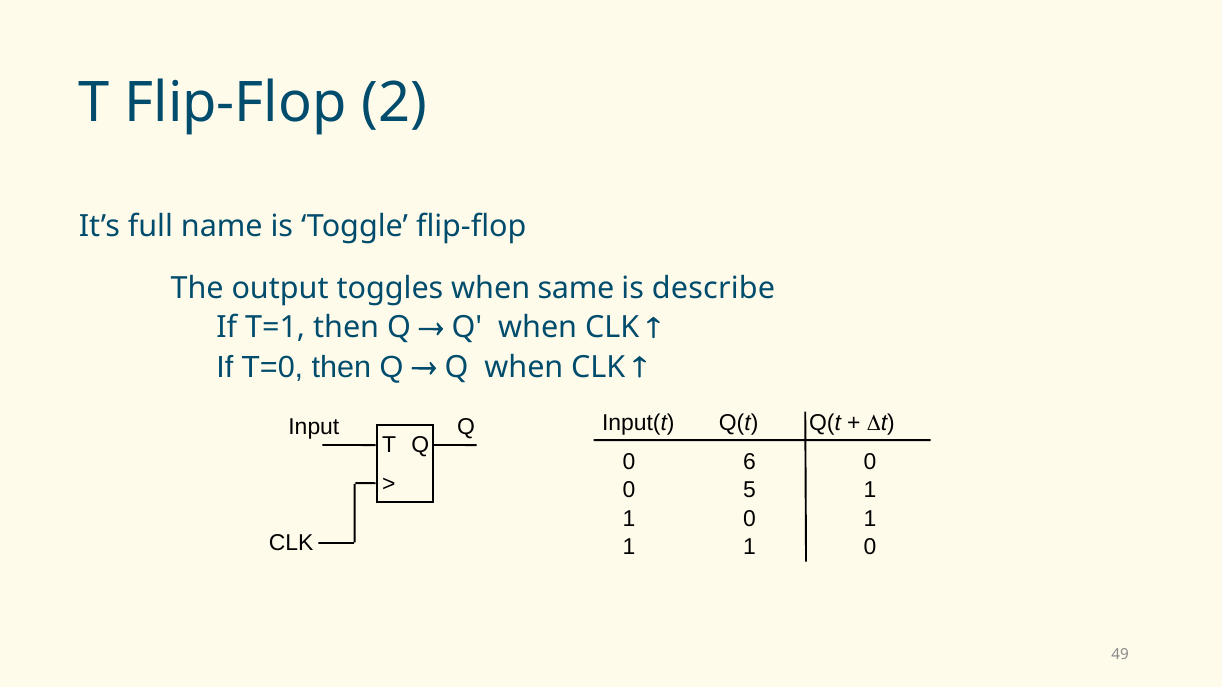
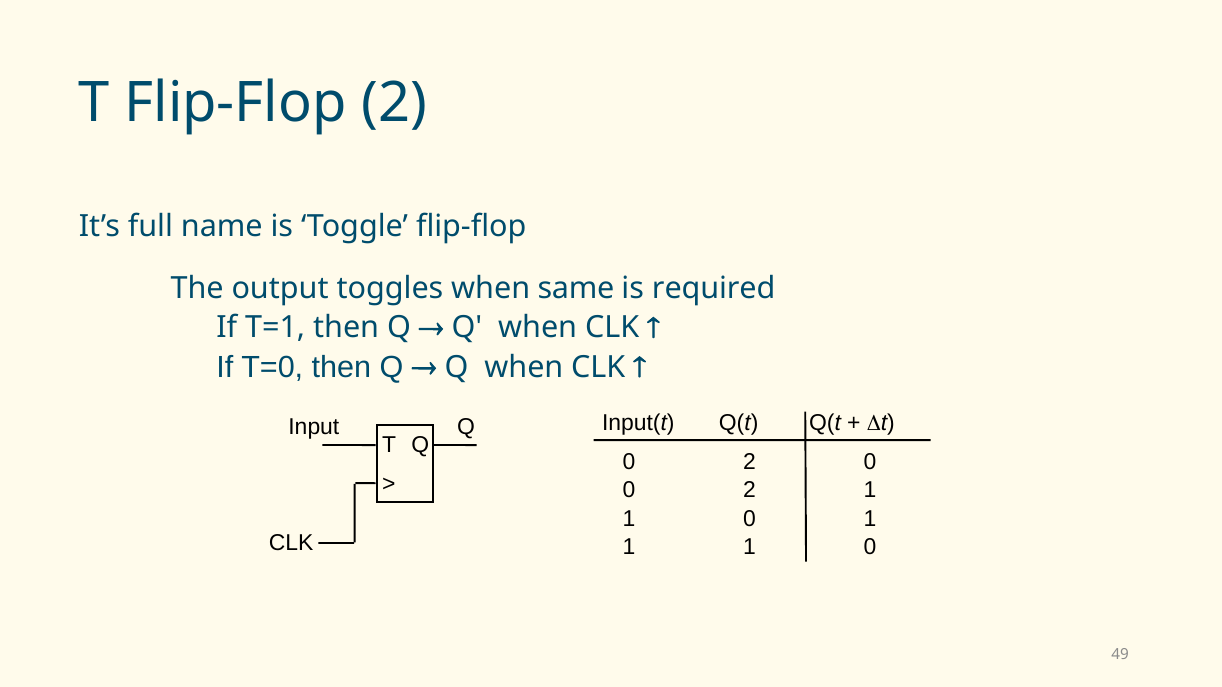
describe: describe -> required
6 at (749, 463): 6 -> 2
5 at (749, 491): 5 -> 2
